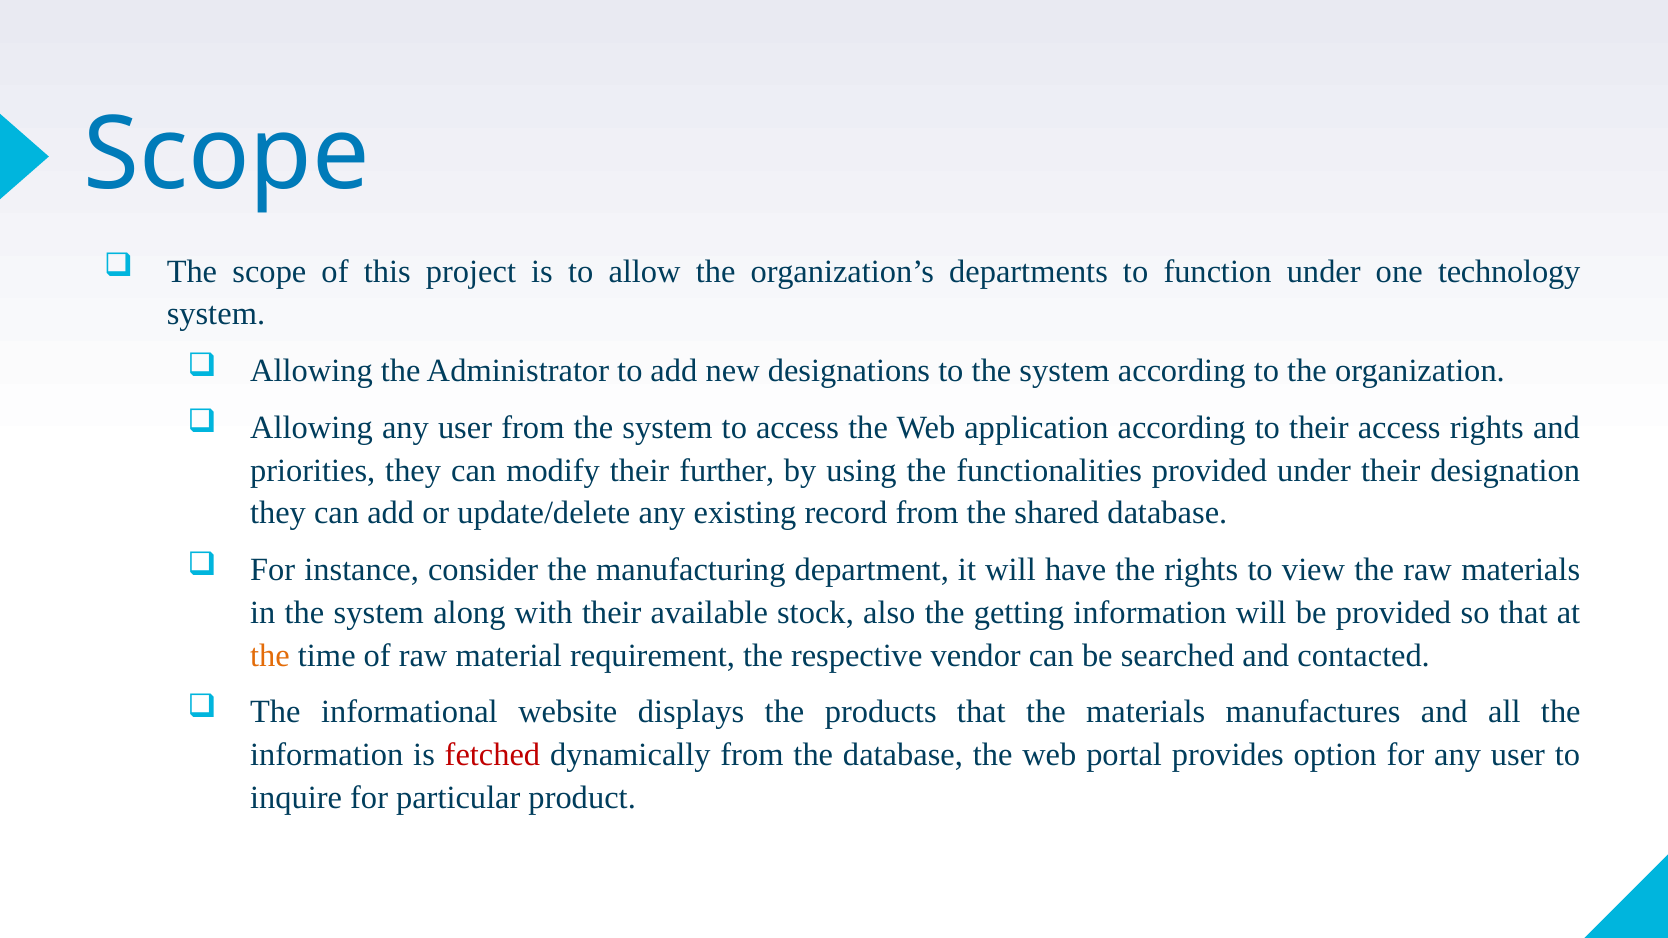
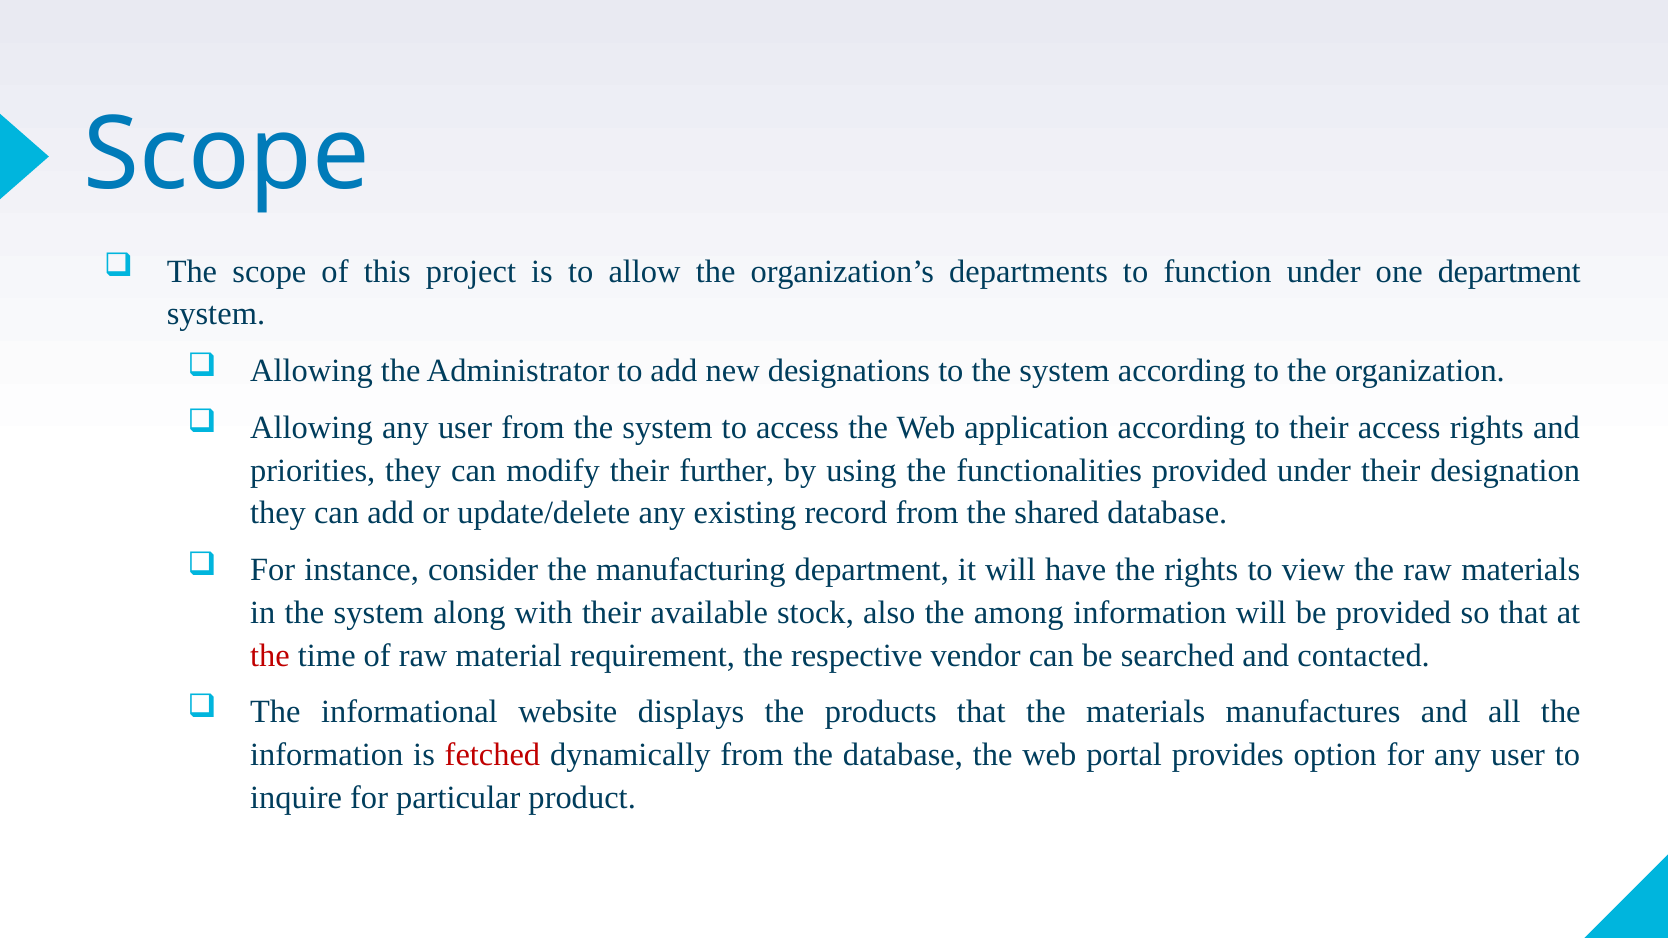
one technology: technology -> department
getting: getting -> among
the at (270, 656) colour: orange -> red
